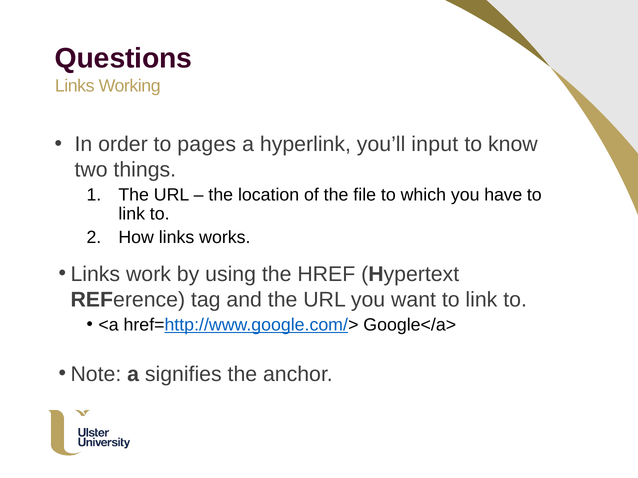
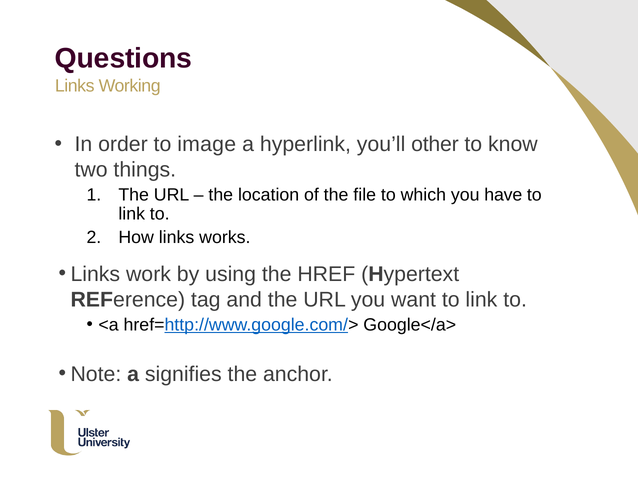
pages: pages -> image
input: input -> other
